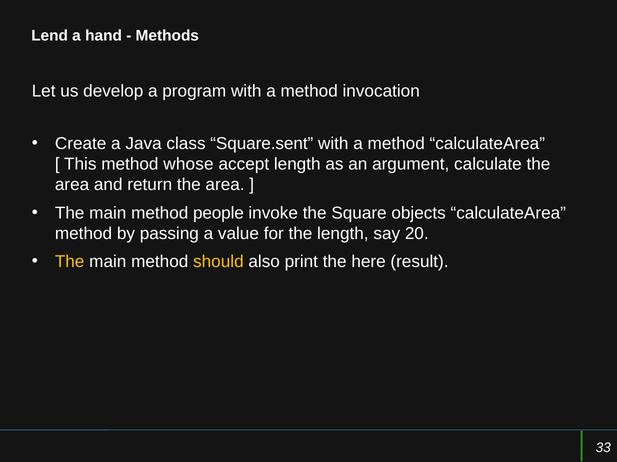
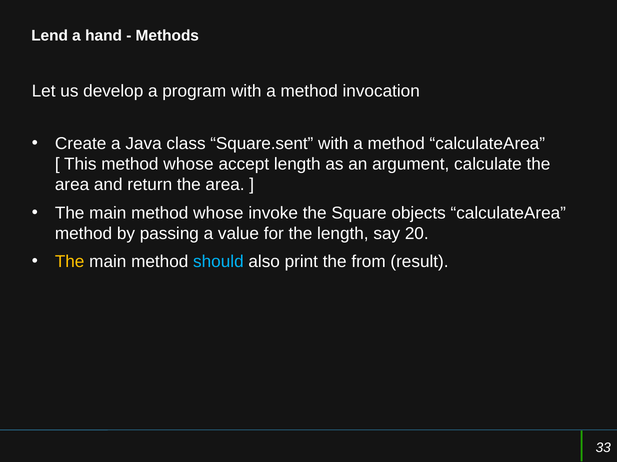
main method people: people -> whose
should colour: yellow -> light blue
here: here -> from
